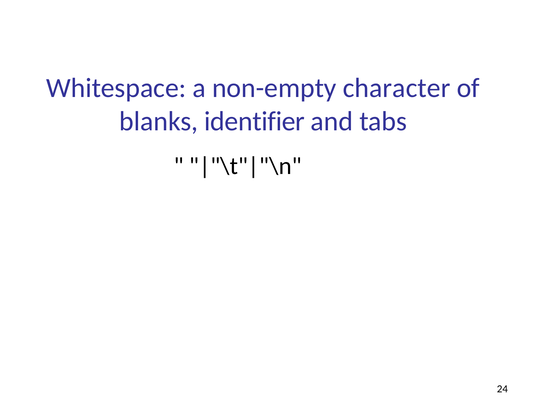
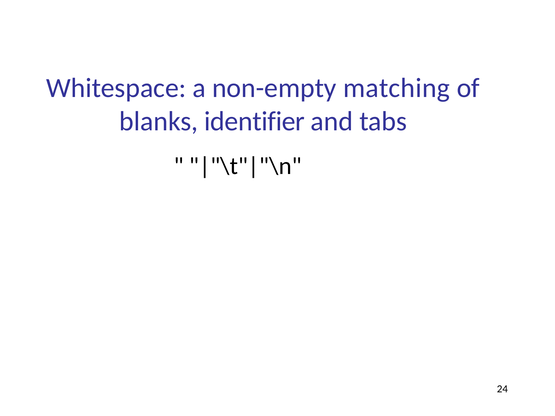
character: character -> matching
